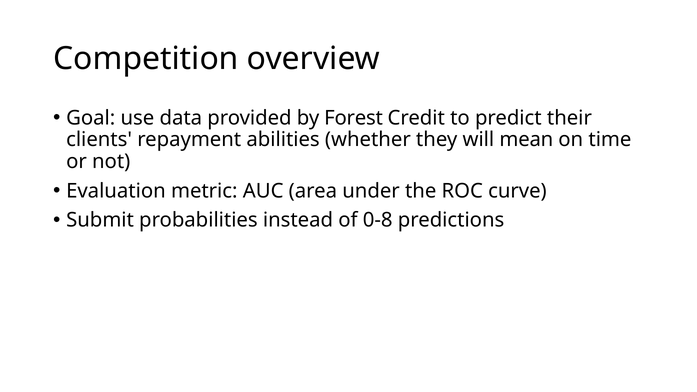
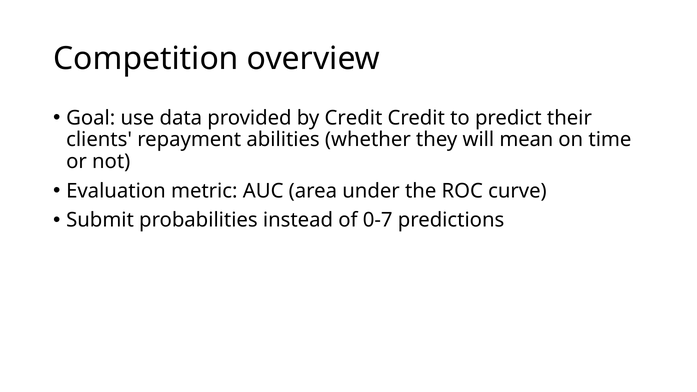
by Forest: Forest -> Credit
0-8: 0-8 -> 0-7
